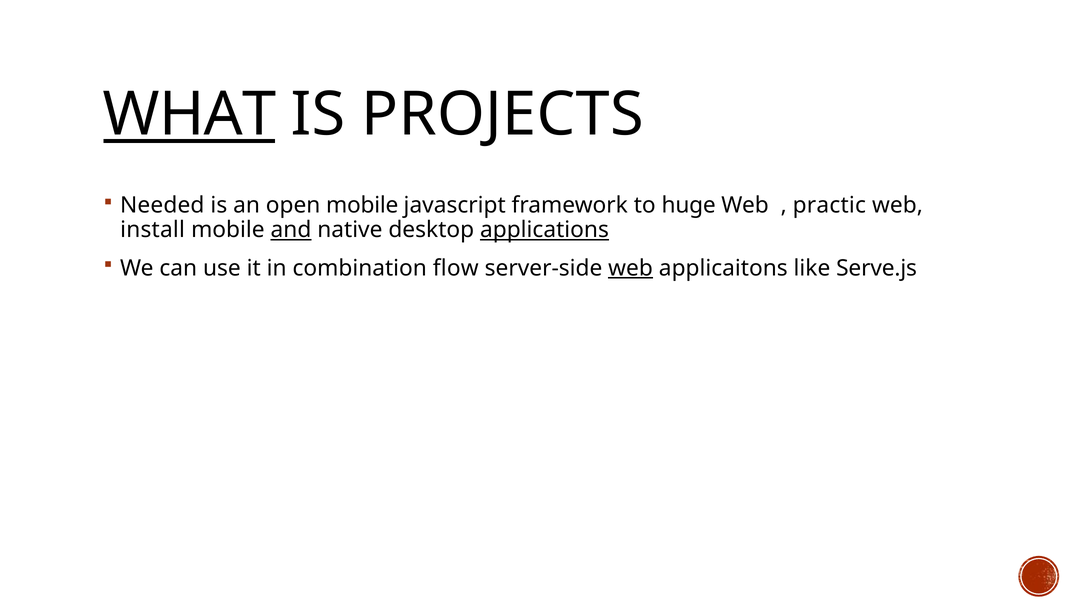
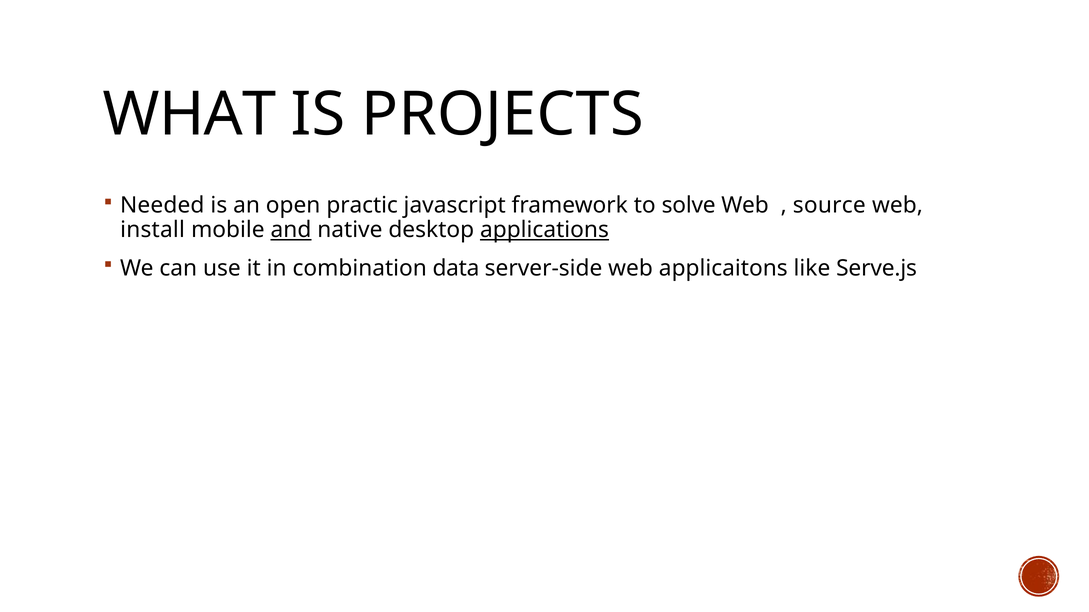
WHAT underline: present -> none
open mobile: mobile -> practic
huge: huge -> solve
practic: practic -> source
flow: flow -> data
web at (631, 268) underline: present -> none
